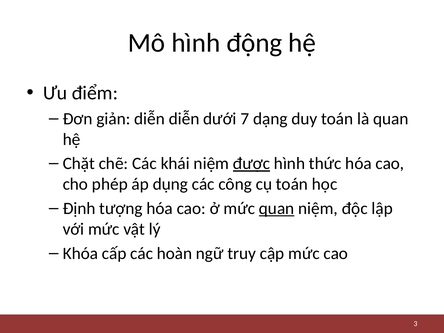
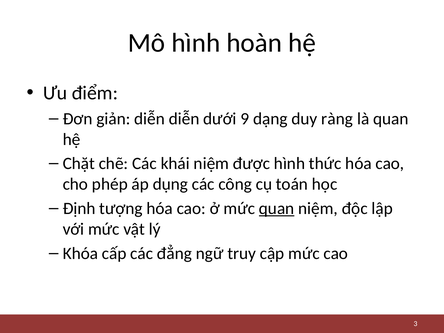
động: động -> hoàn
7: 7 -> 9
duy toán: toán -> ràng
được underline: present -> none
hoàn: hoàn -> đẳng
